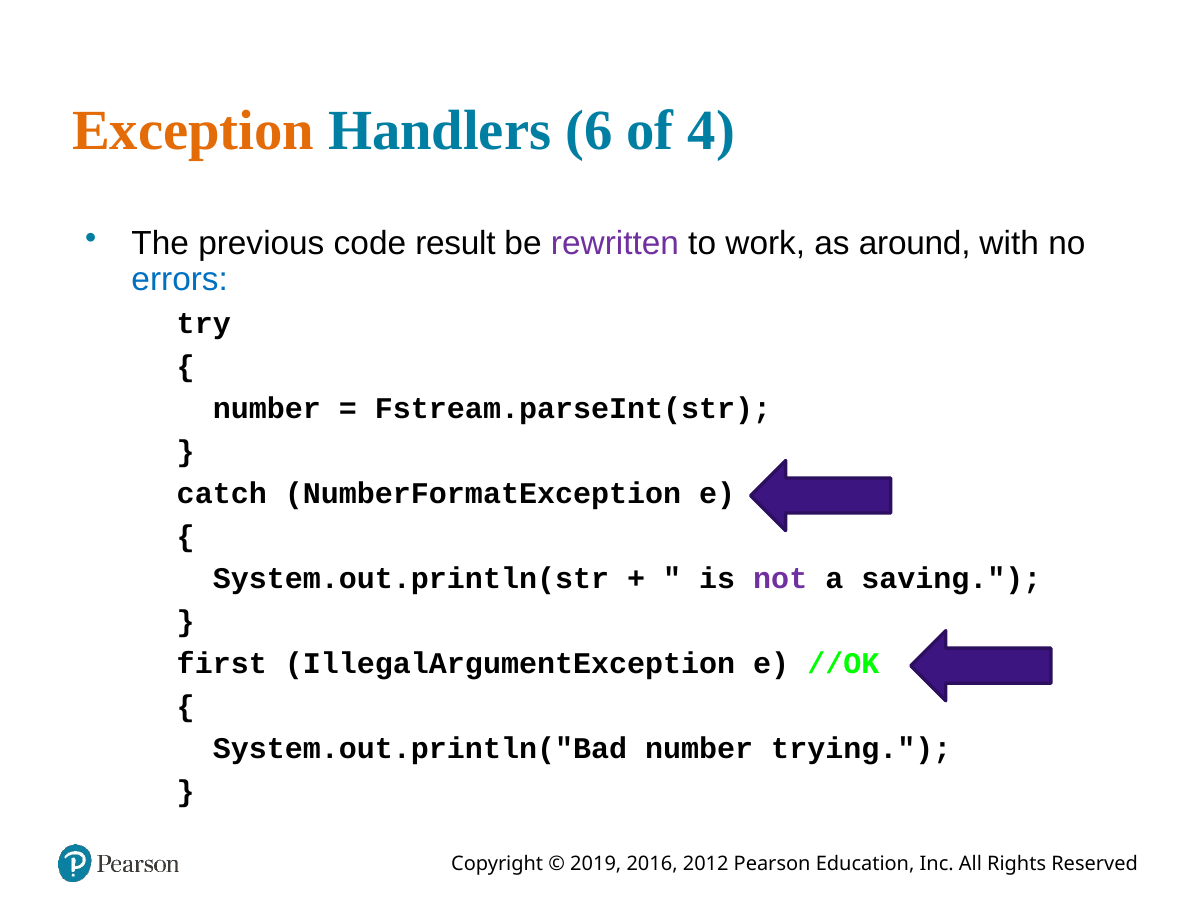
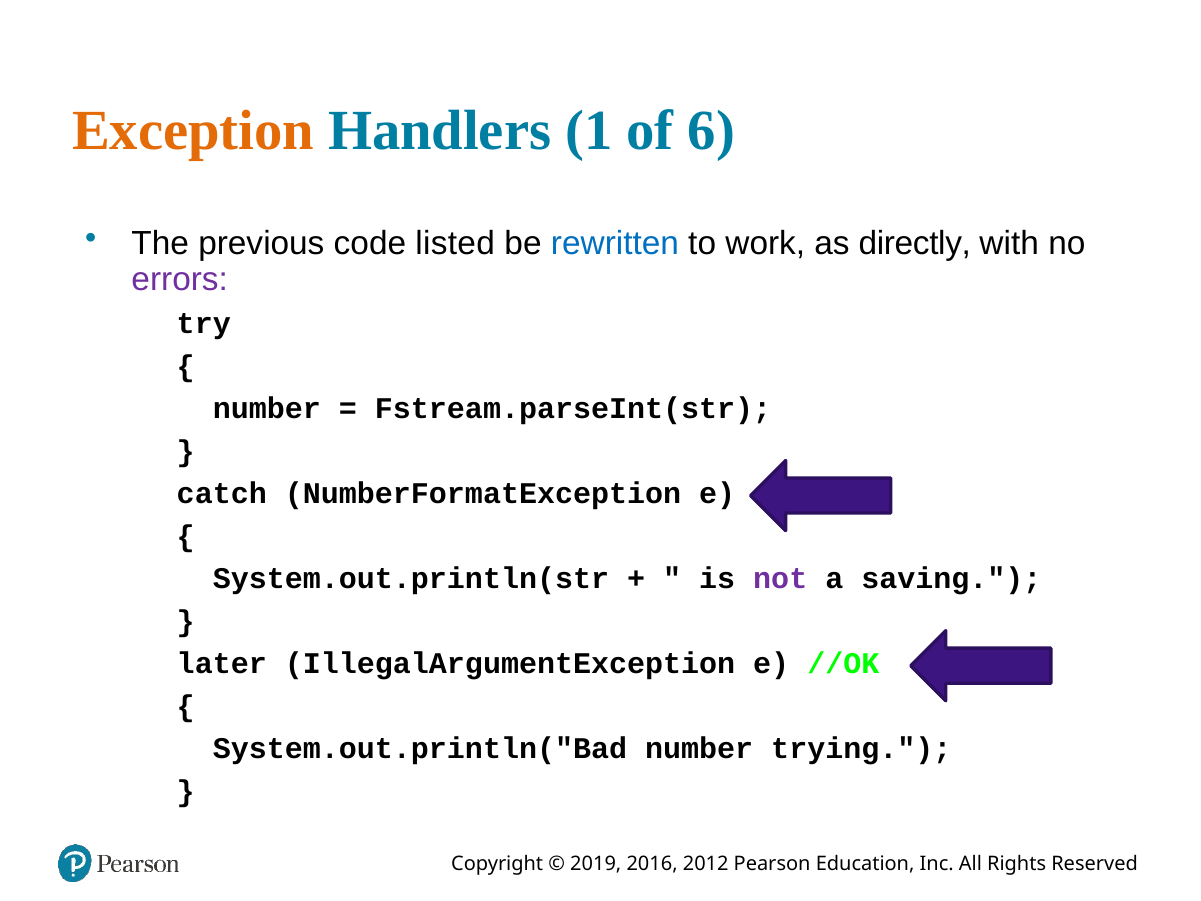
6: 6 -> 1
4: 4 -> 6
result: result -> listed
rewritten colour: purple -> blue
around: around -> directly
errors colour: blue -> purple
first: first -> later
